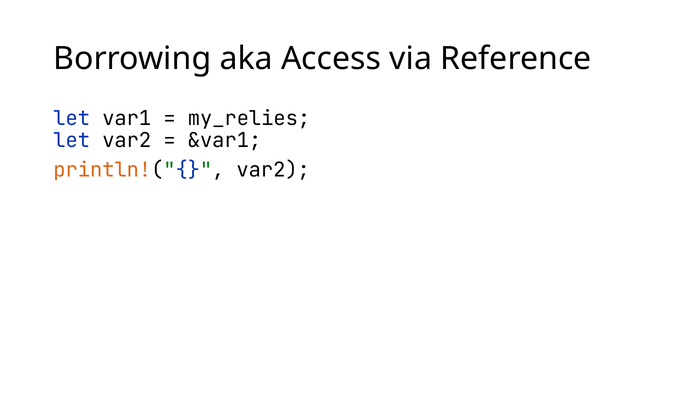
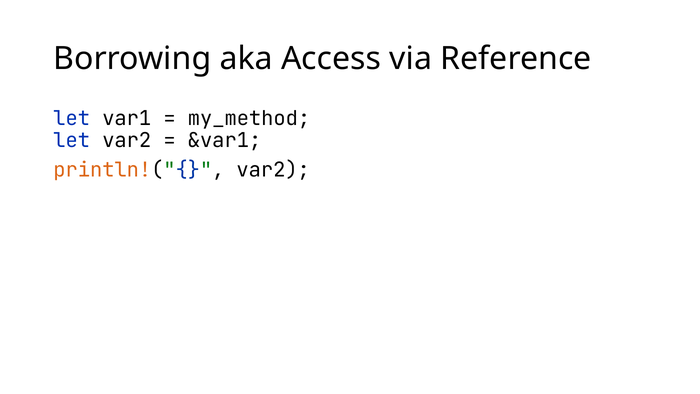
my_relies: my_relies -> my_method
